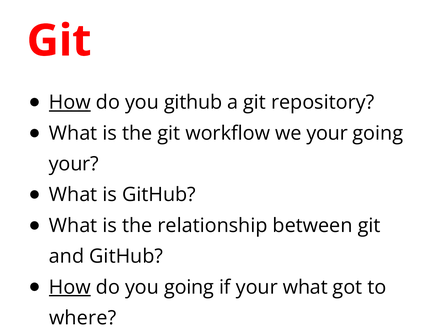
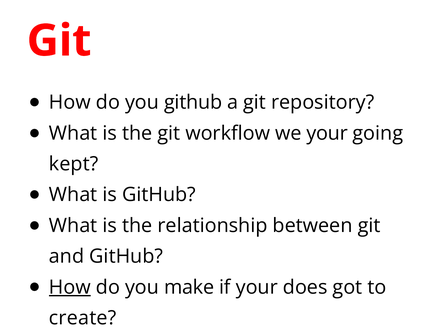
How at (70, 103) underline: present -> none
your at (74, 164): your -> kept
you going: going -> make
your what: what -> does
where: where -> create
